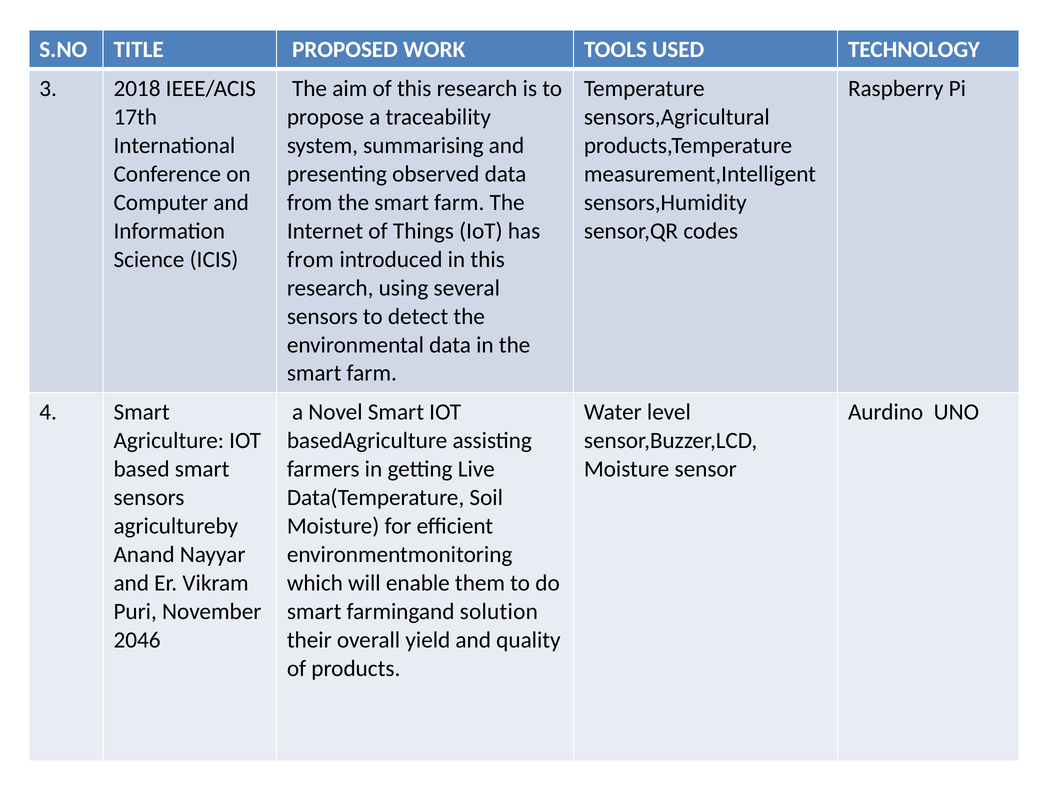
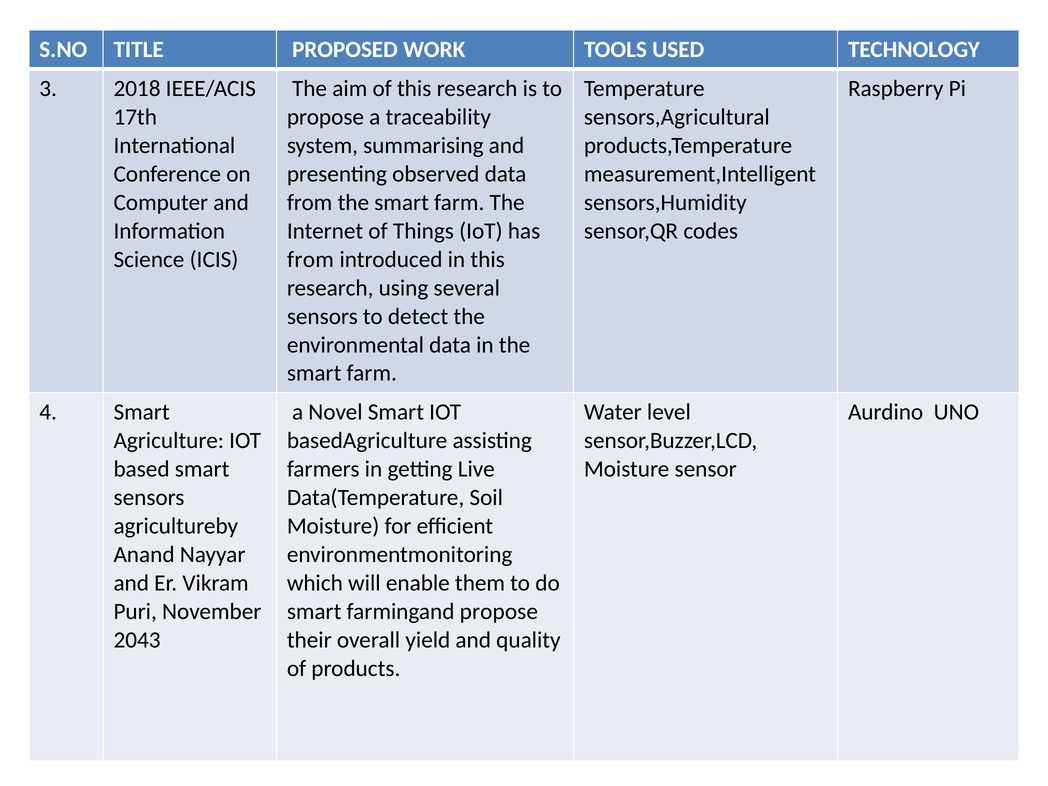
farmingand solution: solution -> propose
2046: 2046 -> 2043
